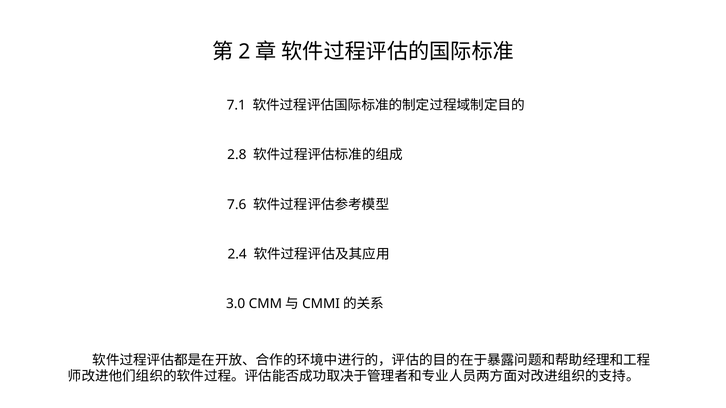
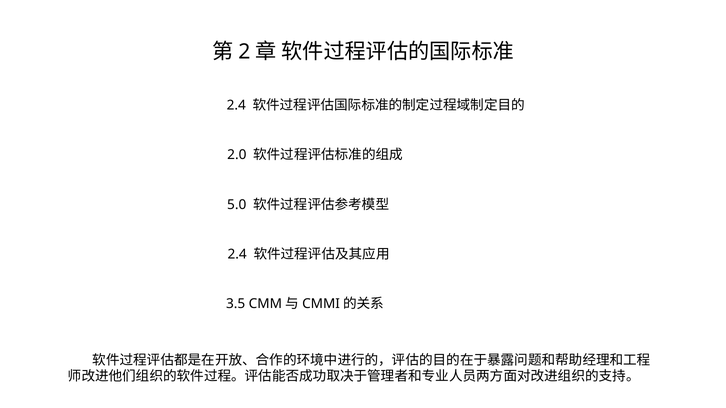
7.1 at (236, 105): 7.1 -> 2.4
2.8: 2.8 -> 2.0
7.6: 7.6 -> 5.0
3.0: 3.0 -> 3.5
